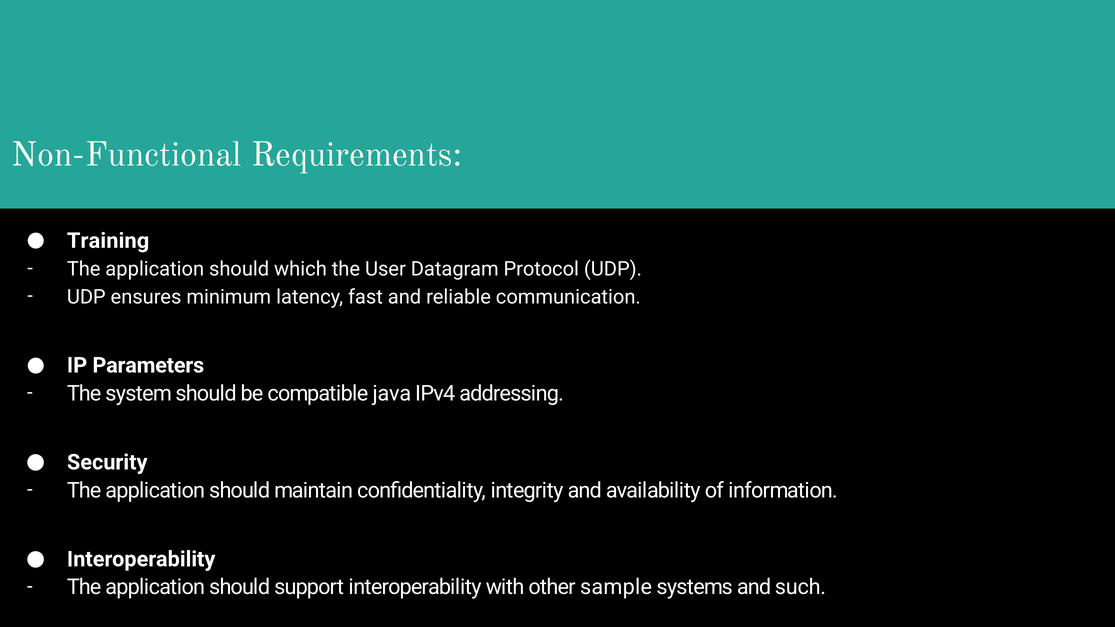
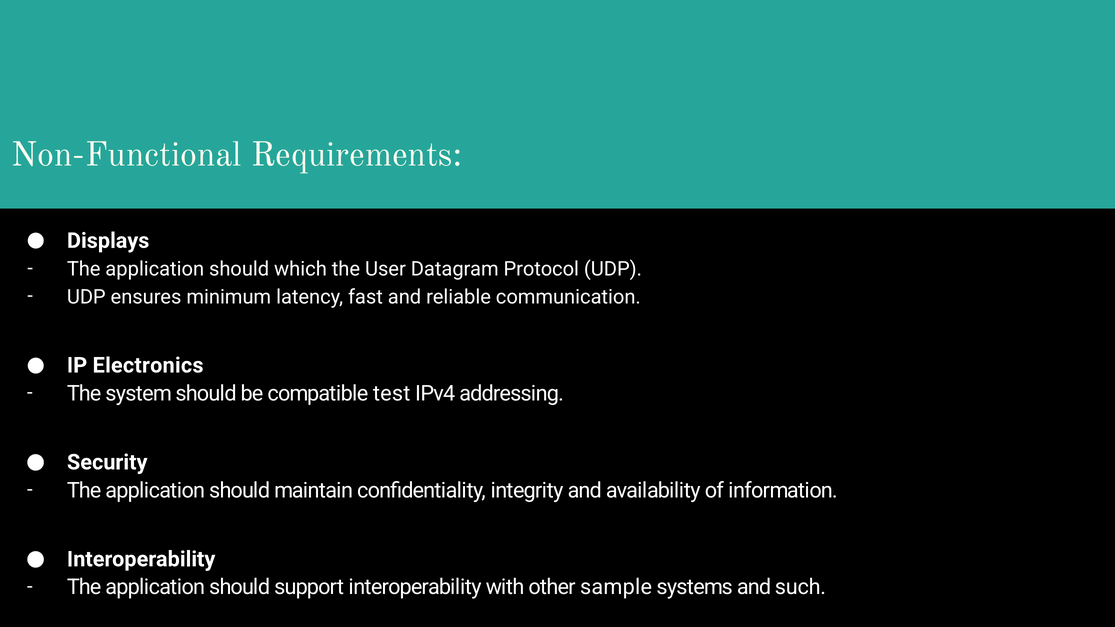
Training: Training -> Displays
Parameters: Parameters -> Electronics
java: java -> test
